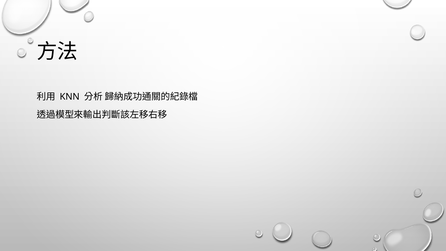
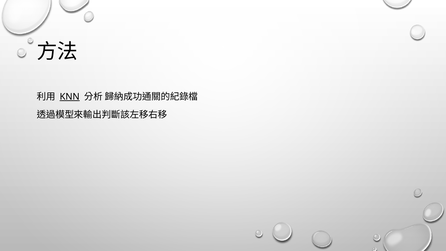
KNN underline: none -> present
